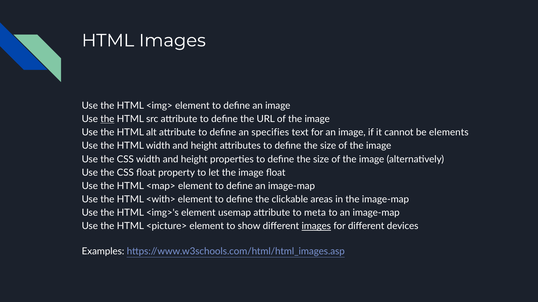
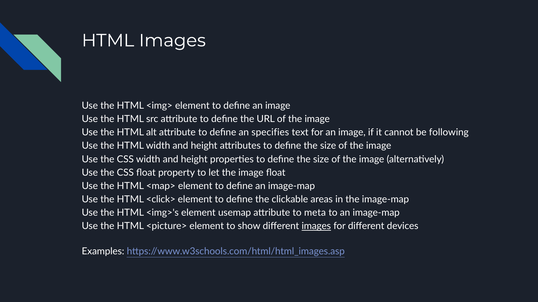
the at (107, 119) underline: present -> none
elements: elements -> following
<with>: <with> -> <click>
